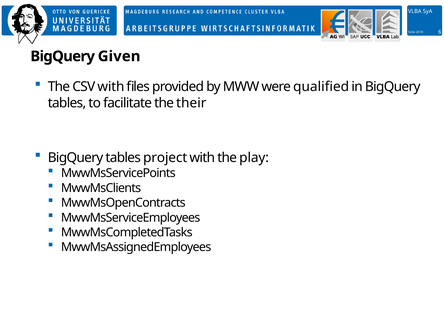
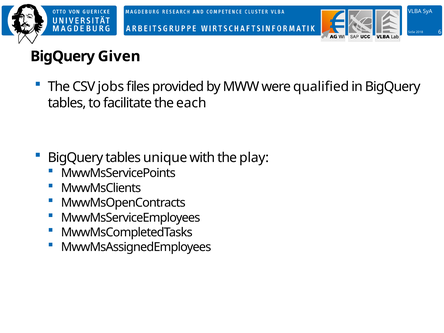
CSV with: with -> jobs
their: their -> each
project: project -> unique
